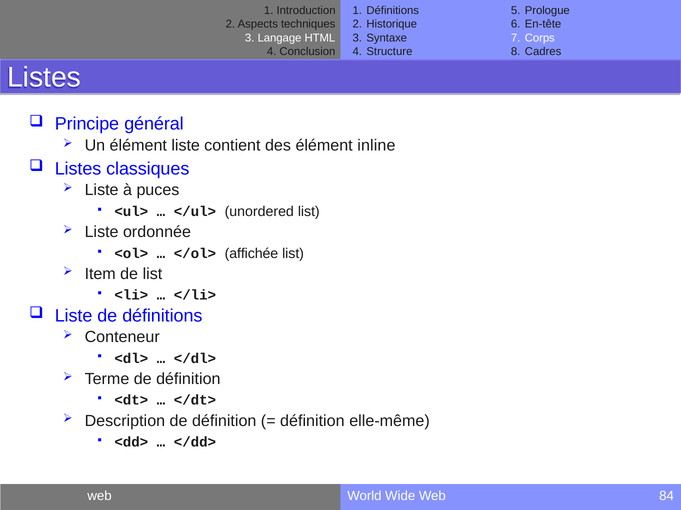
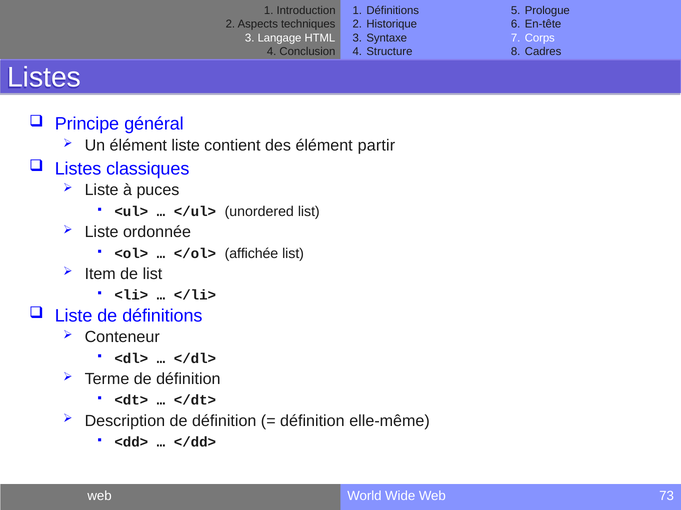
inline: inline -> partir
84: 84 -> 73
